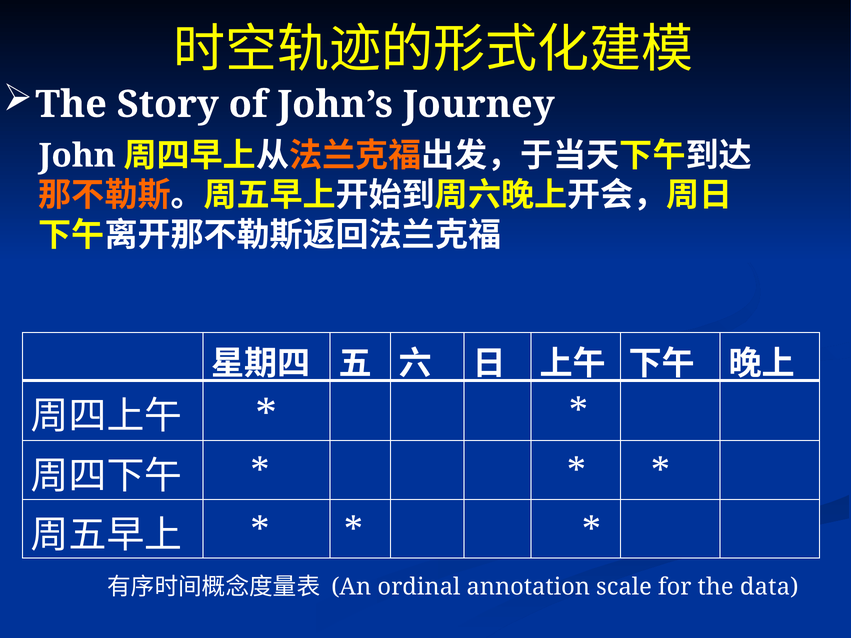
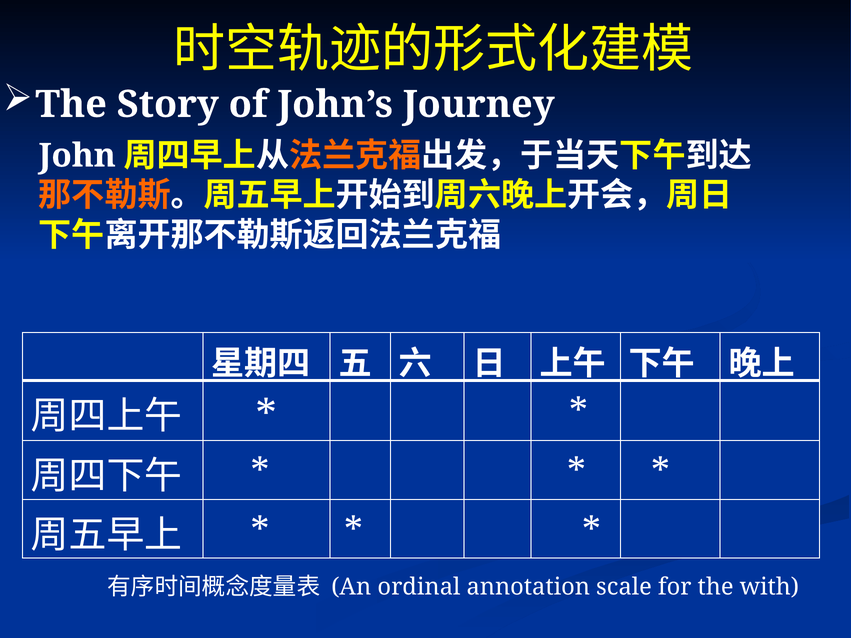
data: data -> with
